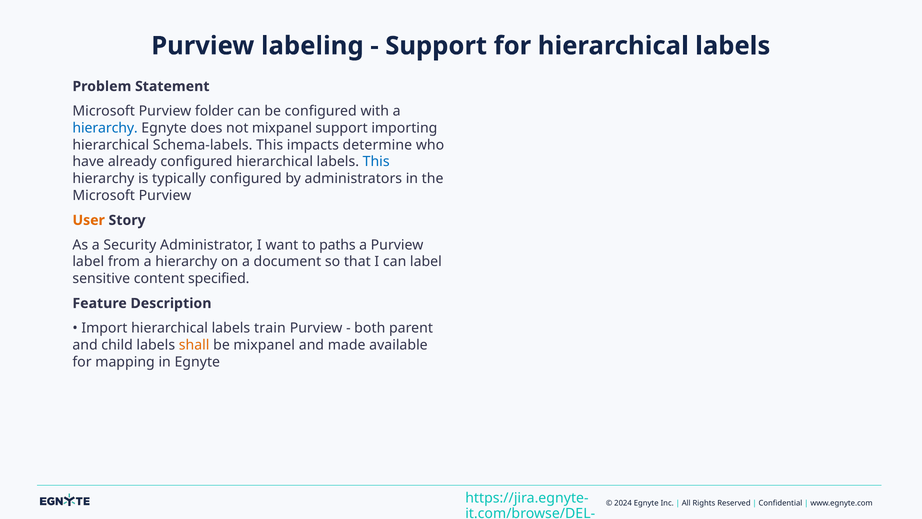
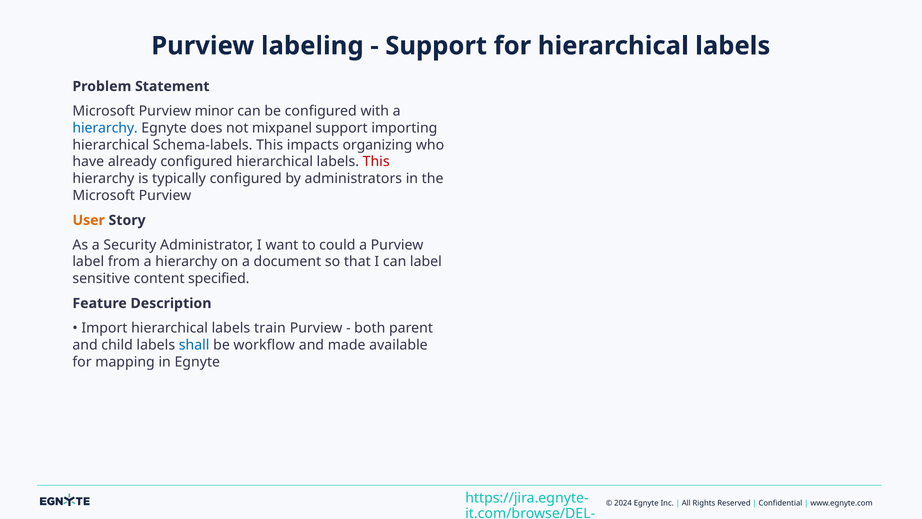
folder: folder -> minor
determine: determine -> organizing
This at (376, 162) colour: blue -> red
paths: paths -> could
shall colour: orange -> blue
be mixpanel: mixpanel -> workflow
